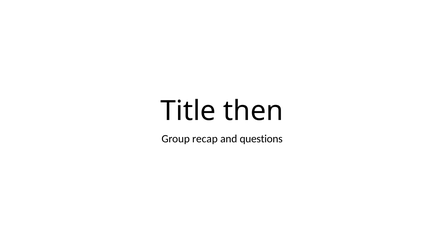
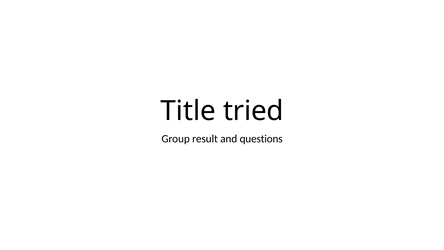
then: then -> tried
recap: recap -> result
